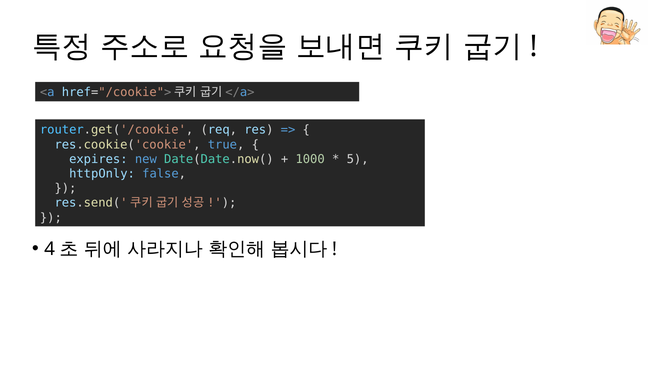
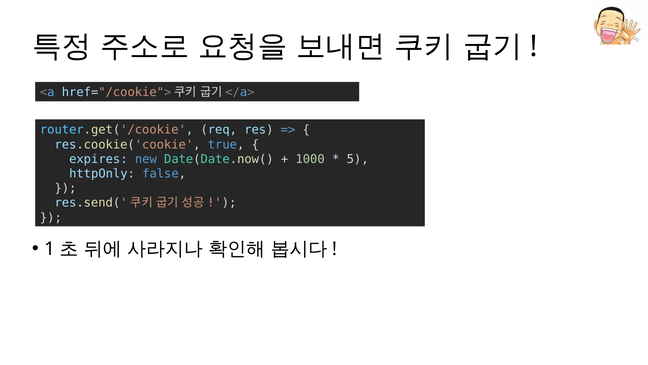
4: 4 -> 1
